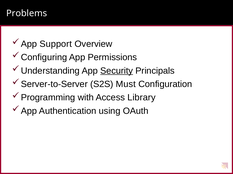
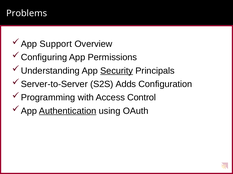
Must: Must -> Adds
Library: Library -> Control
Authentication underline: none -> present
